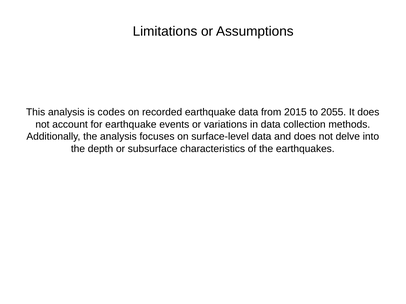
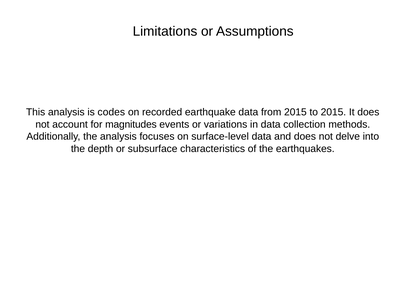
to 2055: 2055 -> 2015
for earthquake: earthquake -> magnitudes
